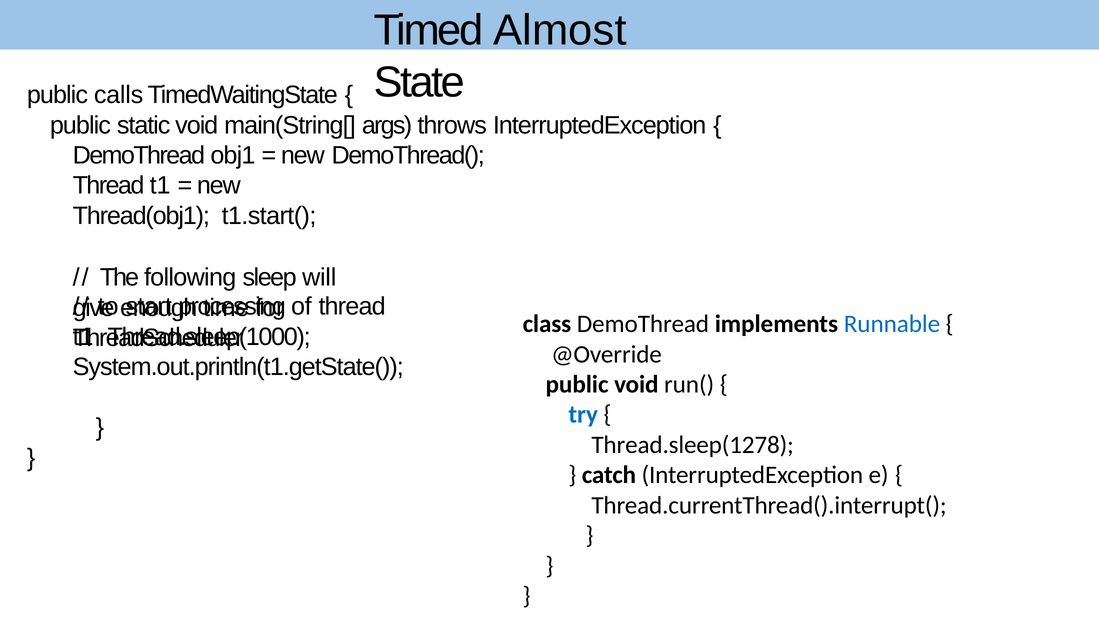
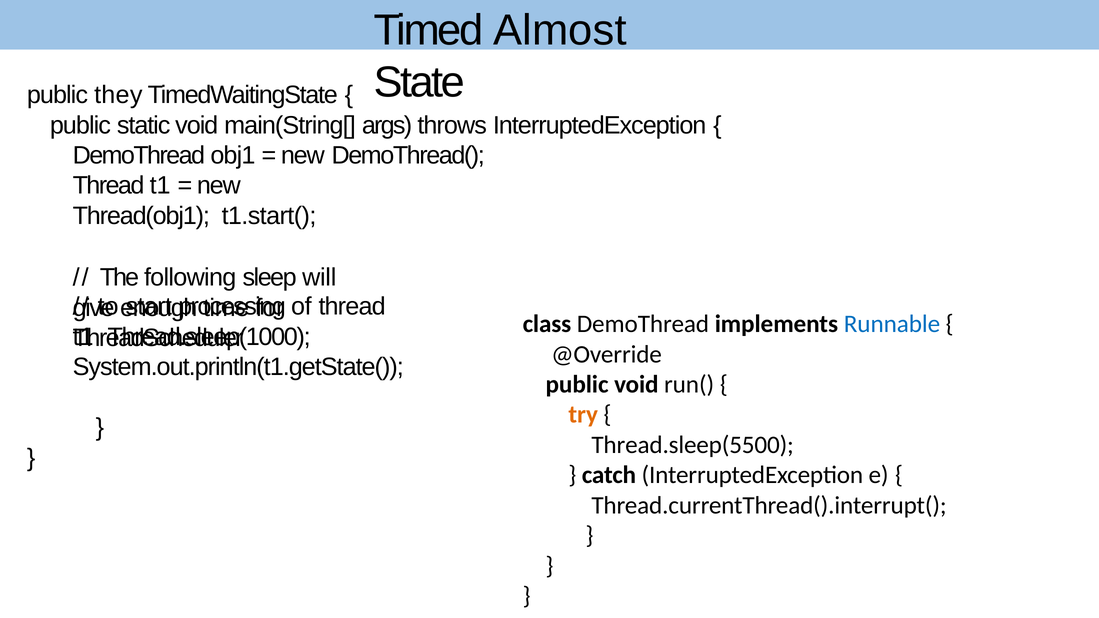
calls: calls -> they
try colour: blue -> orange
Thread.sleep(1278: Thread.sleep(1278 -> Thread.sleep(5500
